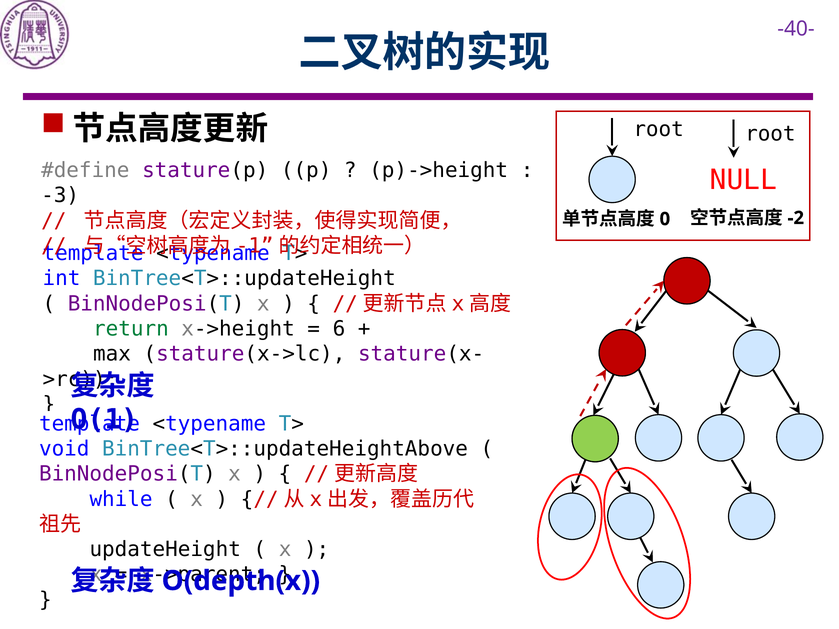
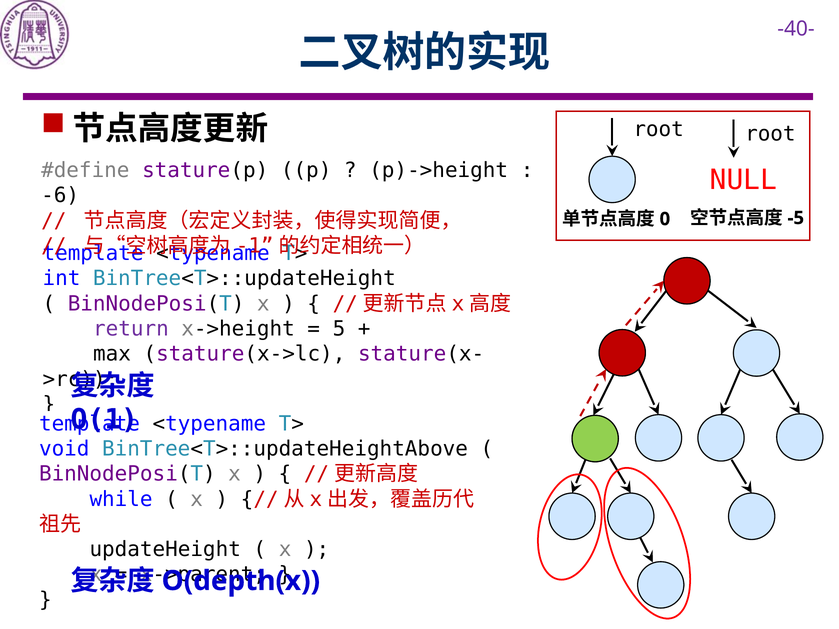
-3: -3 -> -6
-2: -2 -> -5
return colour: green -> purple
6: 6 -> 5
